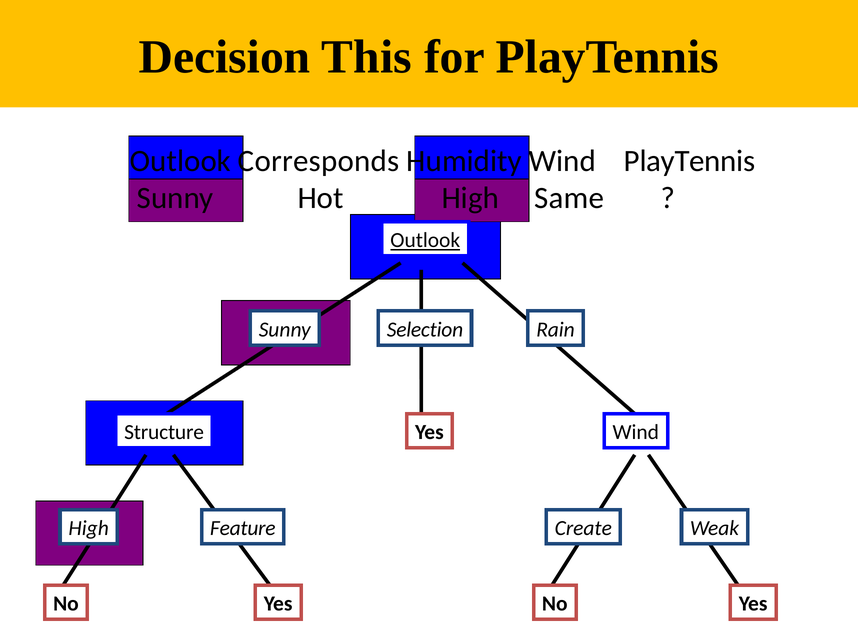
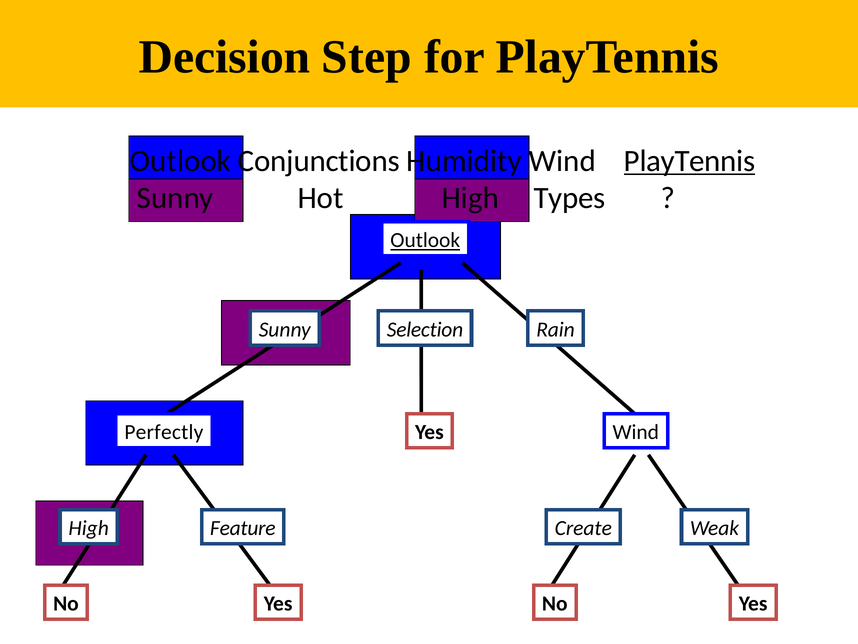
This: This -> Step
Corresponds: Corresponds -> Conjunctions
PlayTennis at (690, 161) underline: none -> present
Same: Same -> Types
Structure: Structure -> Perfectly
